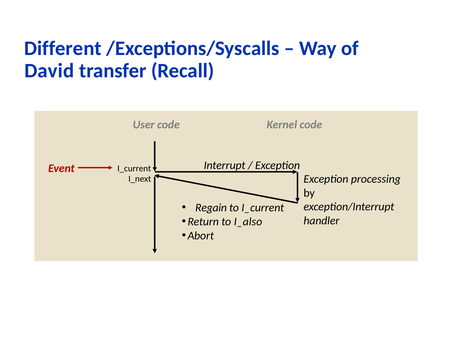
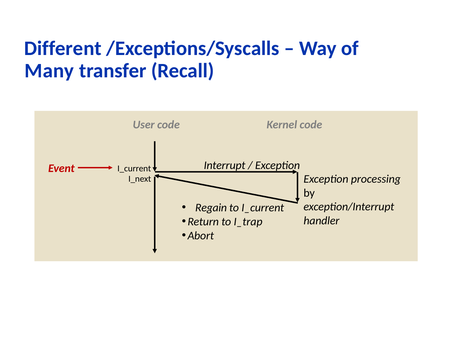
David: David -> Many
I_also: I_also -> I_trap
